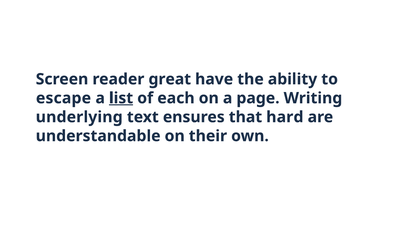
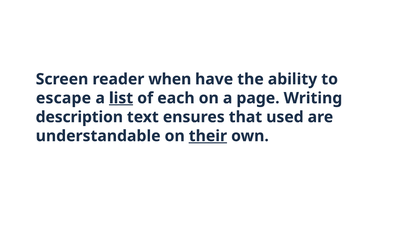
great: great -> when
underlying: underlying -> description
hard: hard -> used
their underline: none -> present
